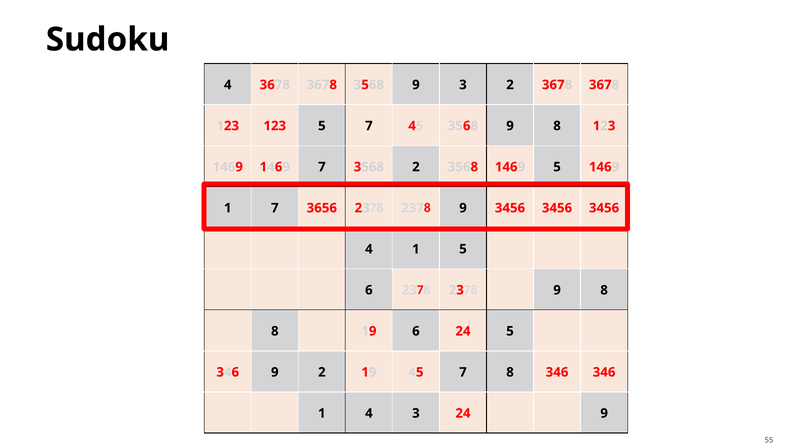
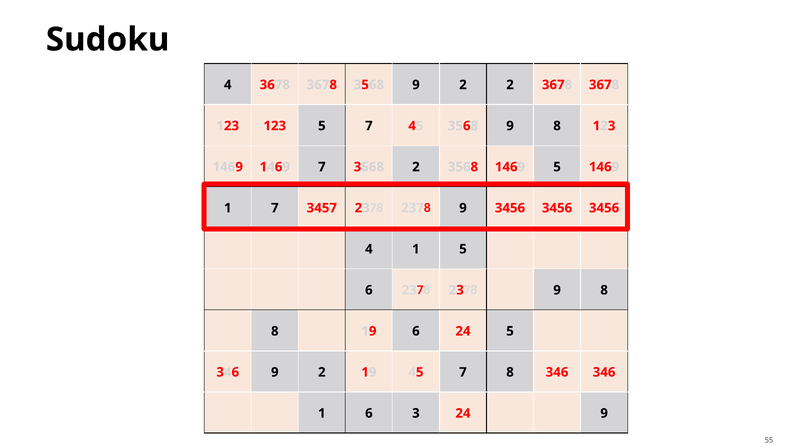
3568 9 3: 3 -> 2
3656: 3656 -> 3457
1 4: 4 -> 6
